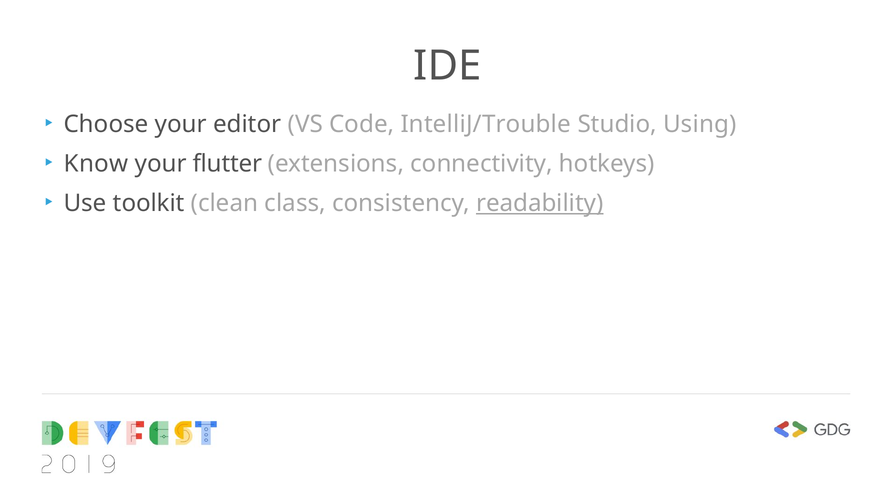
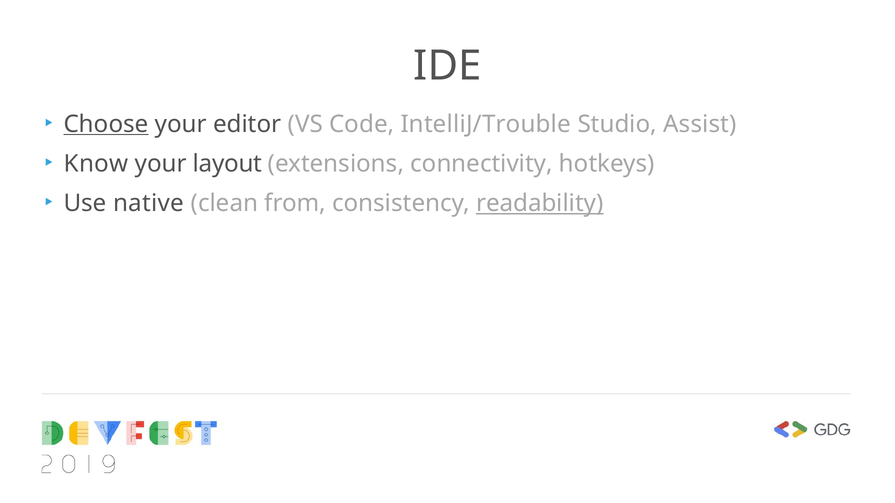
Choose underline: none -> present
Using: Using -> Assist
flutter: flutter -> layout
toolkit: toolkit -> native
class: class -> from
